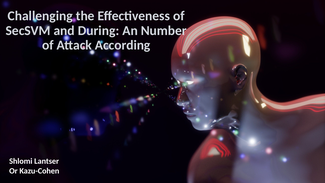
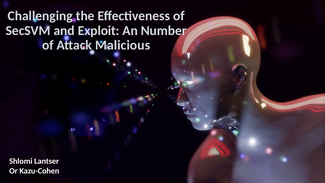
During: During -> Exploit
According: According -> Malicious
